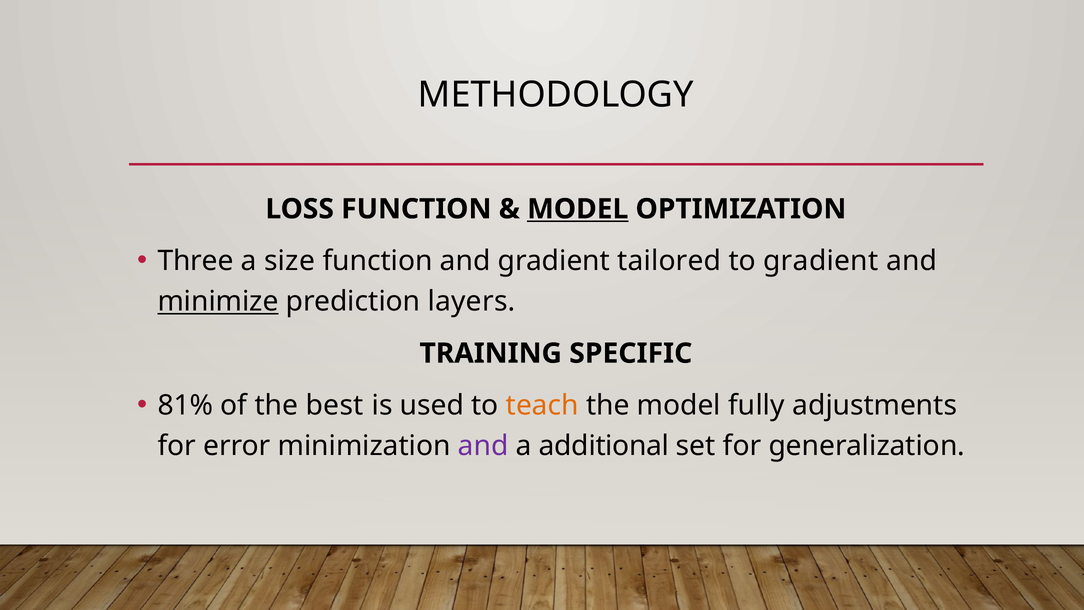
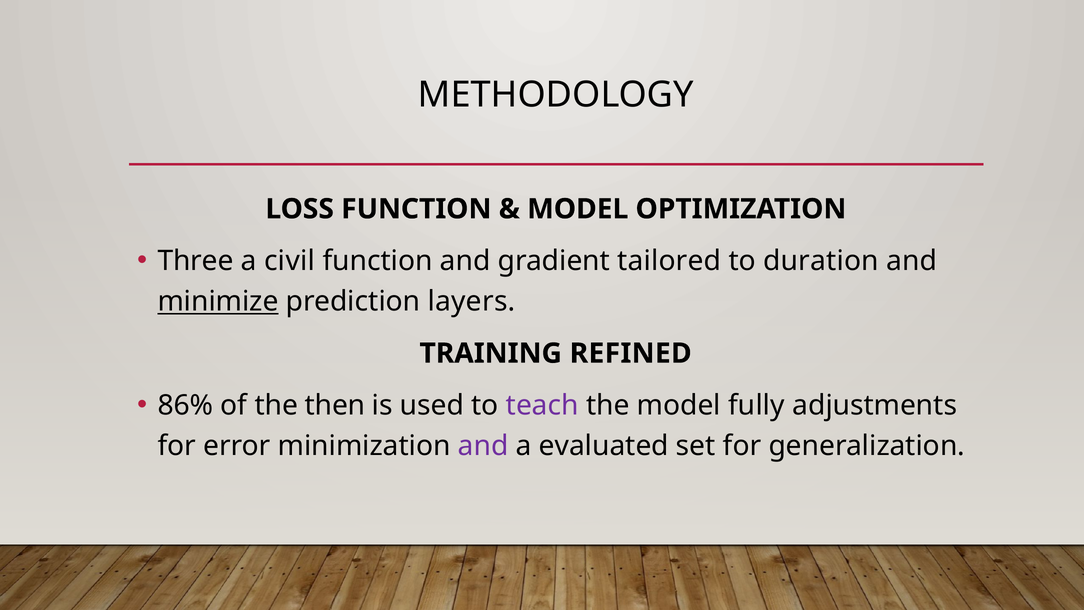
MODEL at (578, 209) underline: present -> none
size: size -> civil
to gradient: gradient -> duration
SPECIFIC: SPECIFIC -> REFINED
81%: 81% -> 86%
best: best -> then
teach colour: orange -> purple
additional: additional -> evaluated
